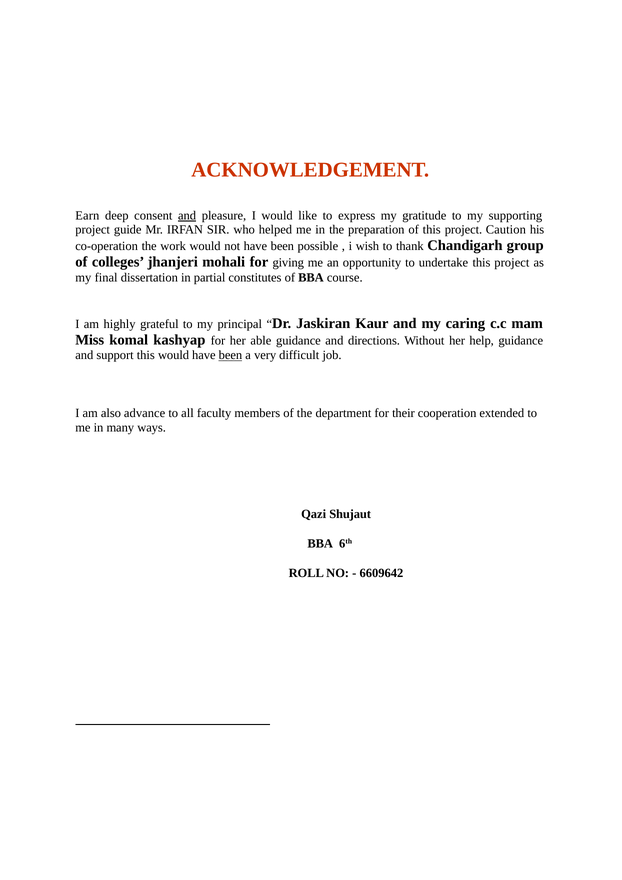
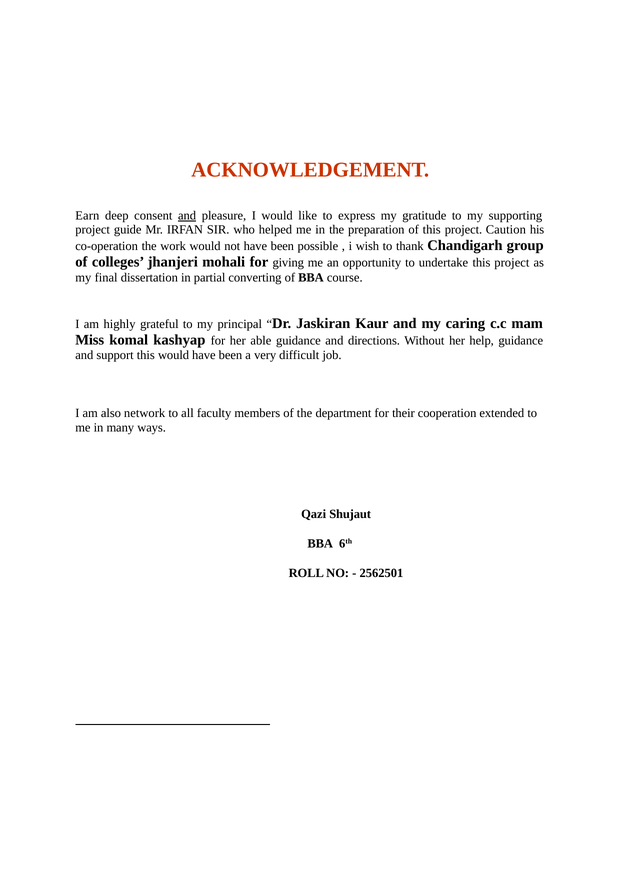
constitutes: constitutes -> converting
been at (230, 355) underline: present -> none
advance: advance -> network
6609642: 6609642 -> 2562501
